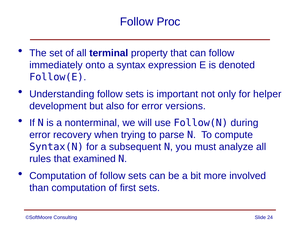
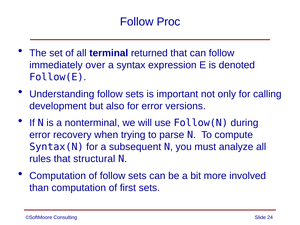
property: property -> returned
onto: onto -> over
helper: helper -> calling
examined: examined -> structural
